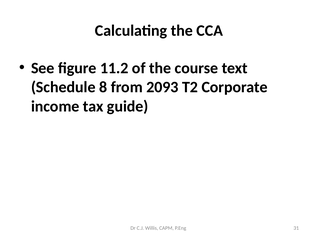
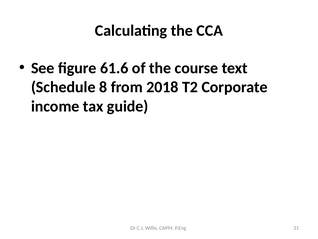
11.2: 11.2 -> 61.6
2093: 2093 -> 2018
